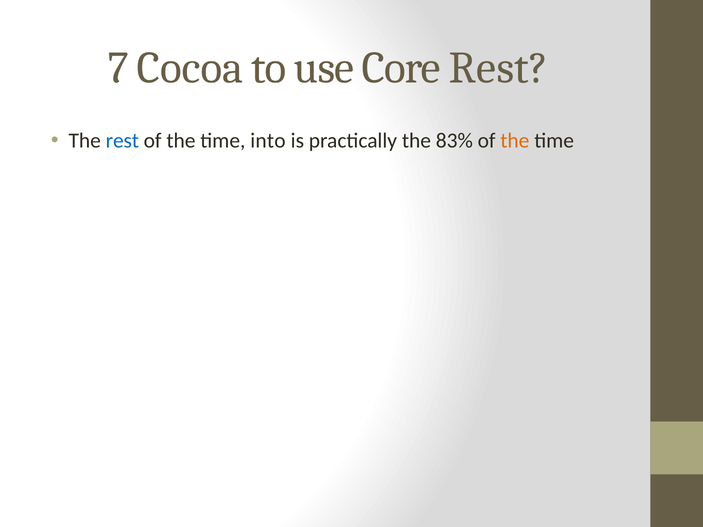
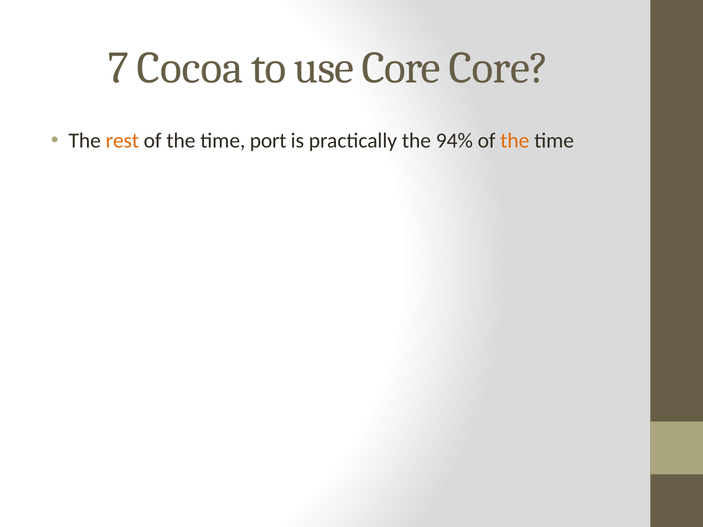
Core Rest: Rest -> Core
rest at (122, 141) colour: blue -> orange
into: into -> port
83%: 83% -> 94%
